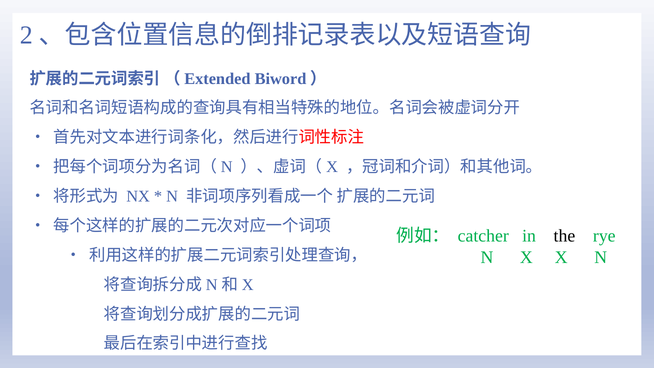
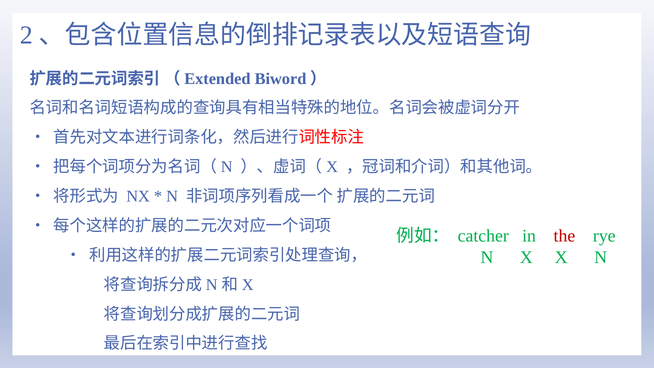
the colour: black -> red
